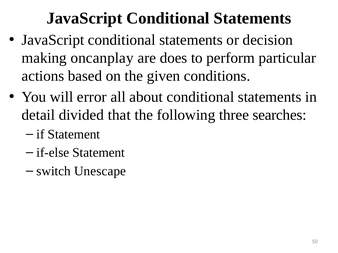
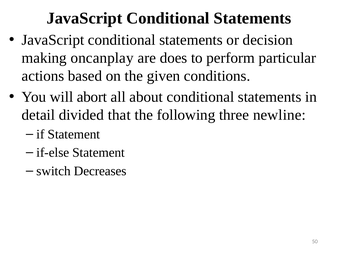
error: error -> abort
searches: searches -> newline
Unescape: Unescape -> Decreases
